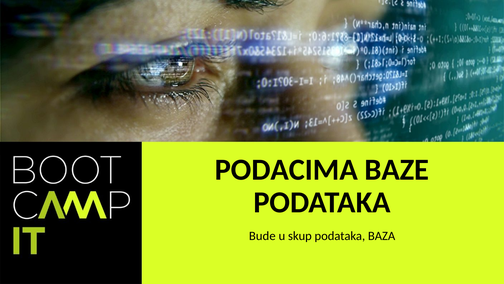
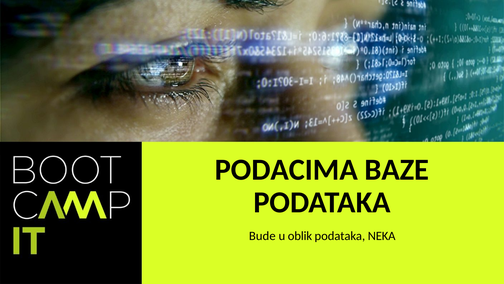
skup: skup -> oblik
BAZA: BAZA -> NEKA
